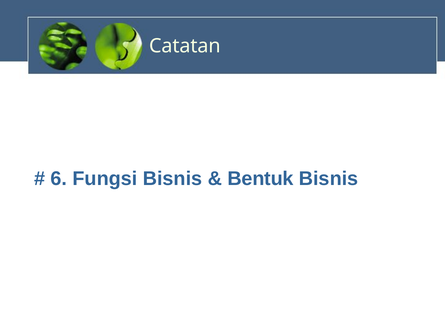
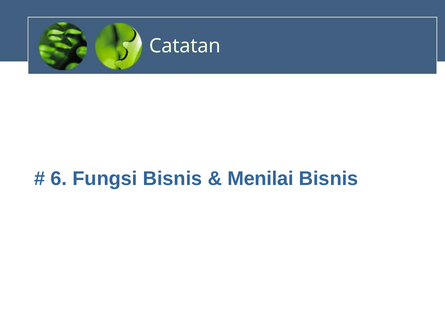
Bentuk: Bentuk -> Menilai
